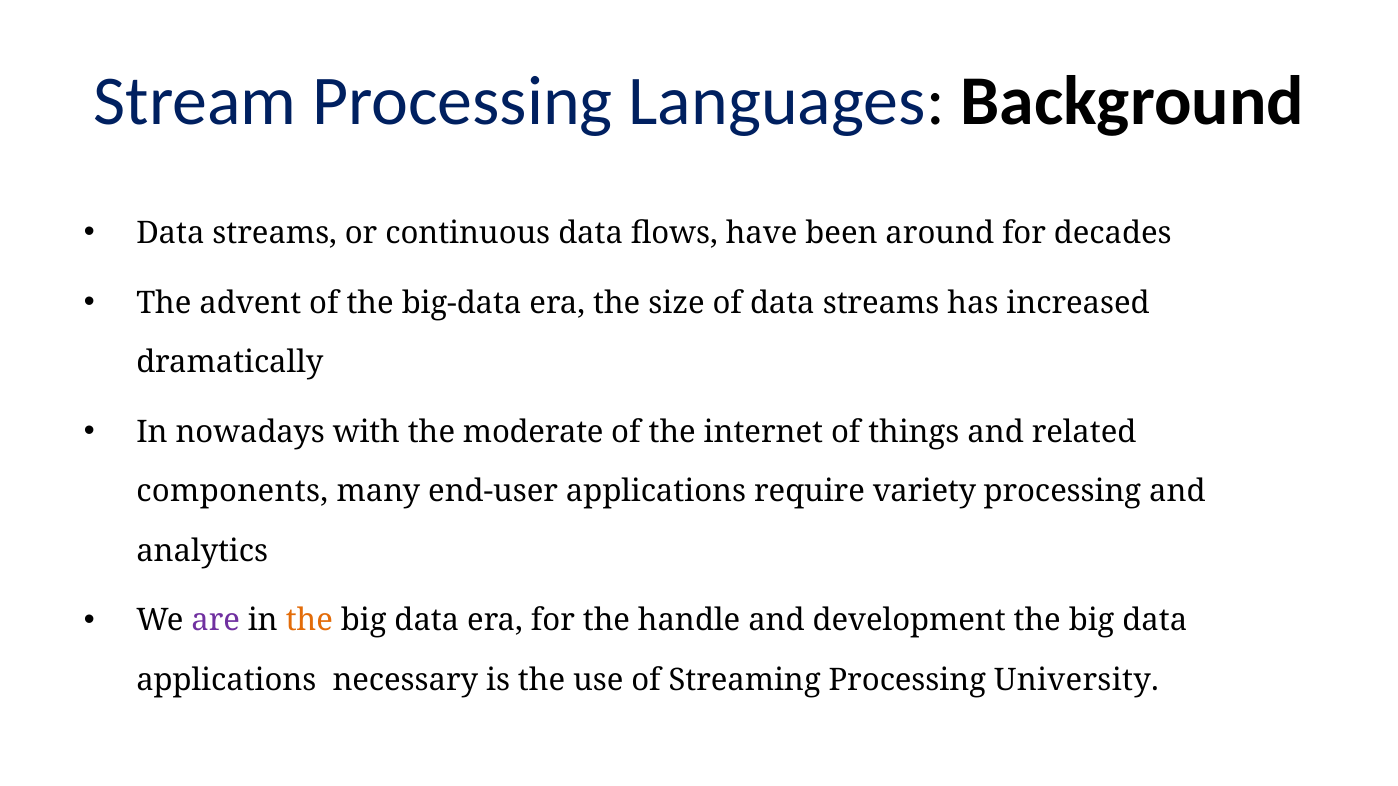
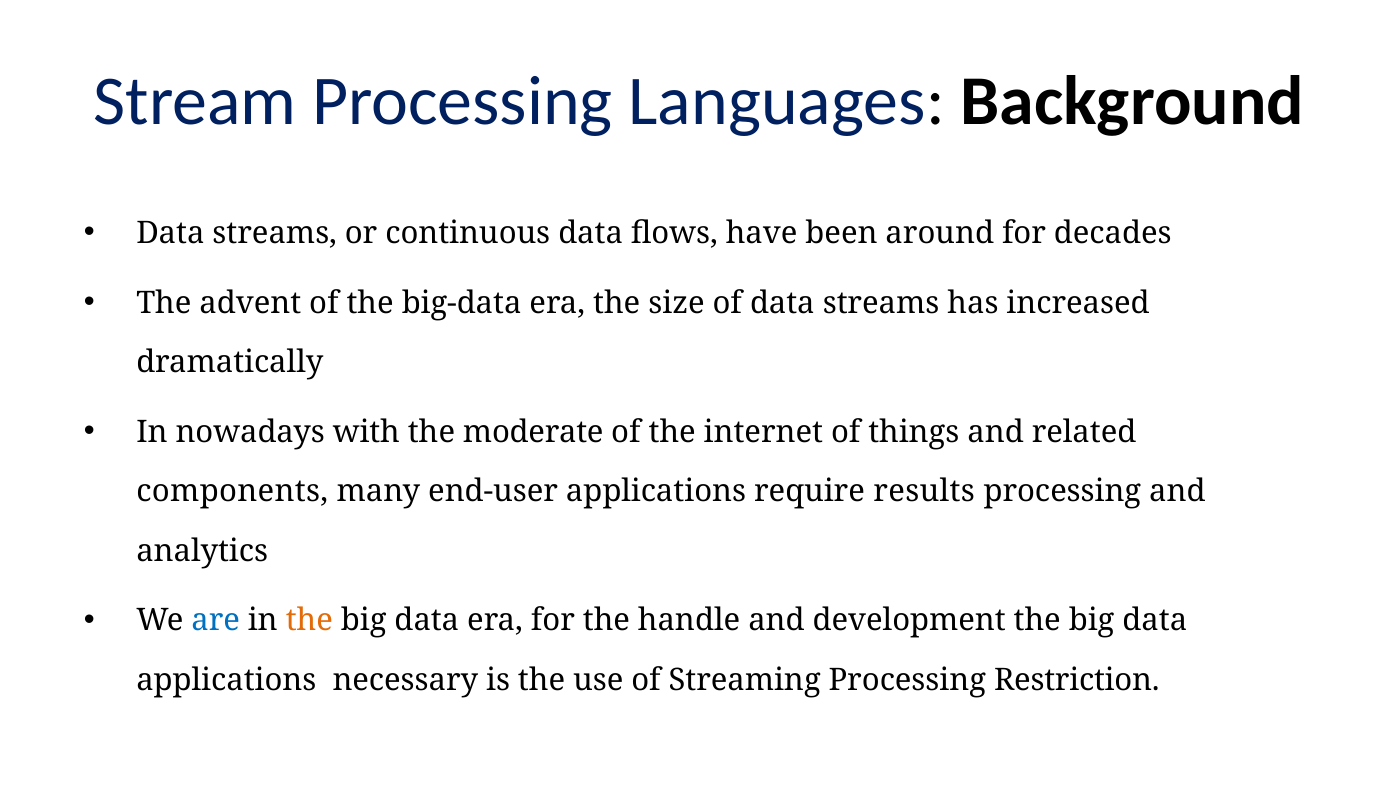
variety: variety -> results
are colour: purple -> blue
University: University -> Restriction
